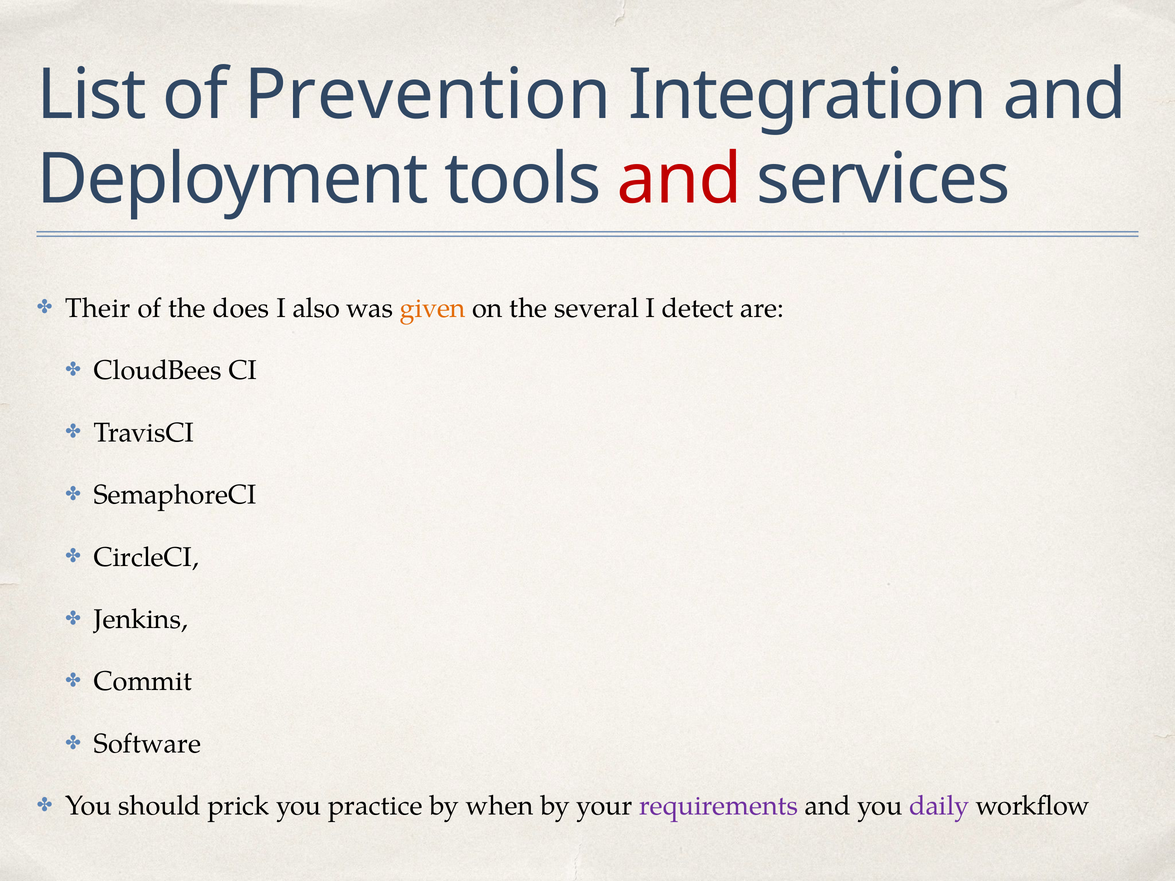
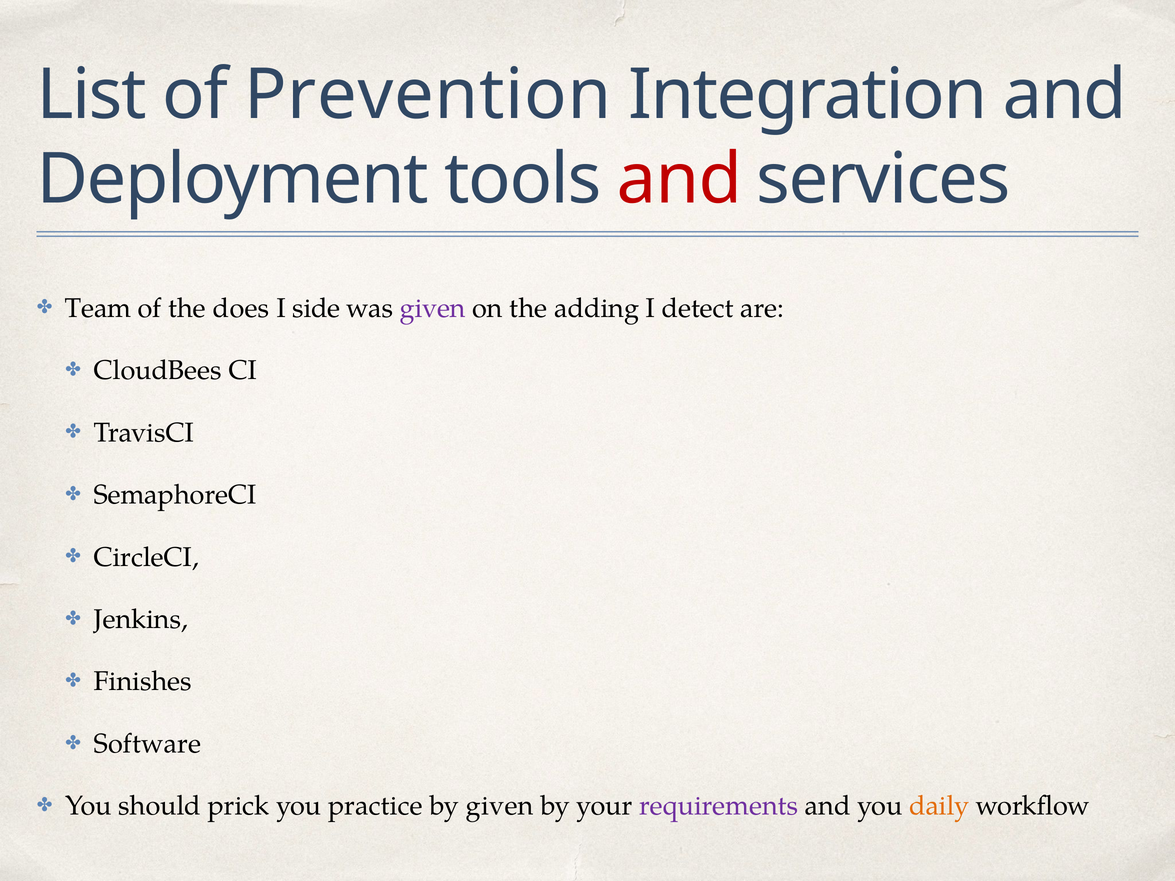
Their: Their -> Team
also: also -> side
given at (433, 308) colour: orange -> purple
several: several -> adding
Commit: Commit -> Finishes
by when: when -> given
daily colour: purple -> orange
